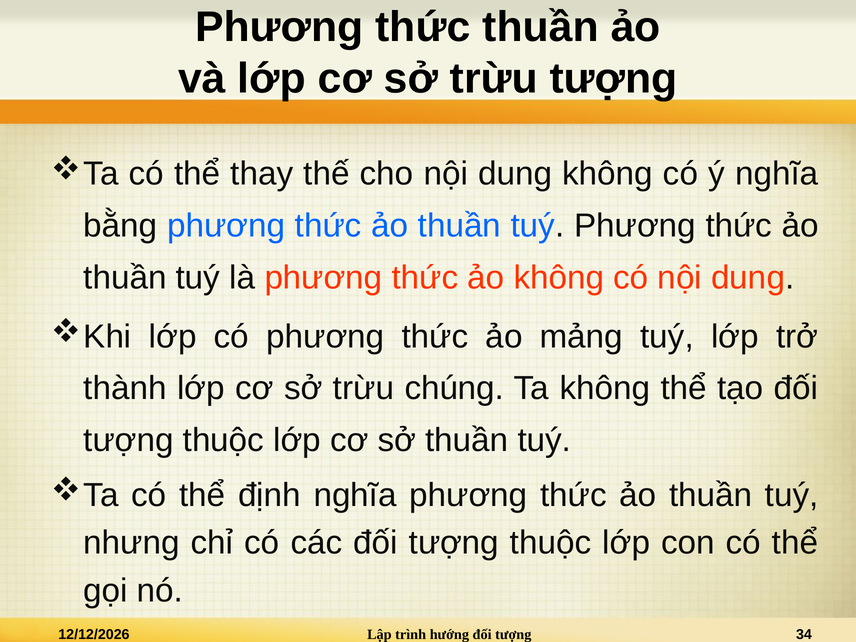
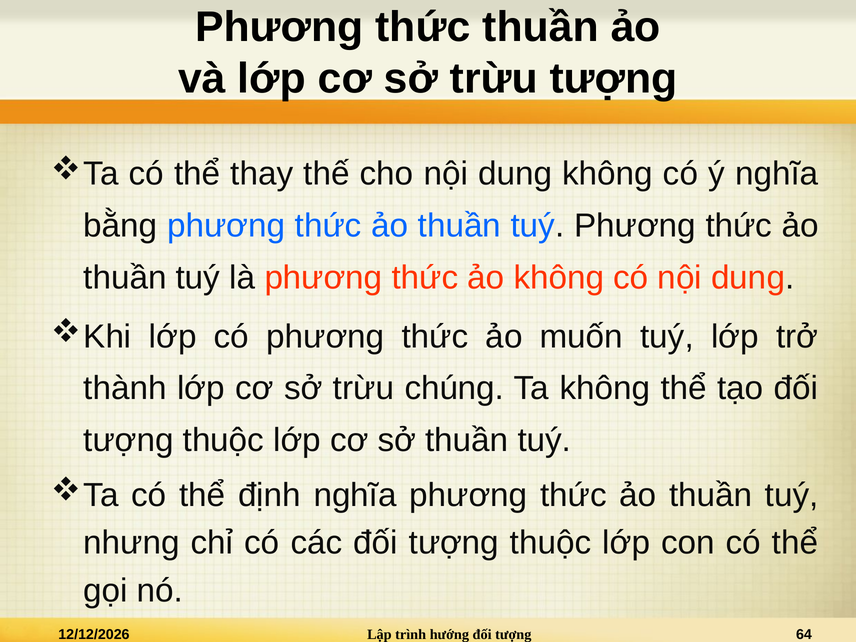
mảng: mảng -> muốn
34: 34 -> 64
